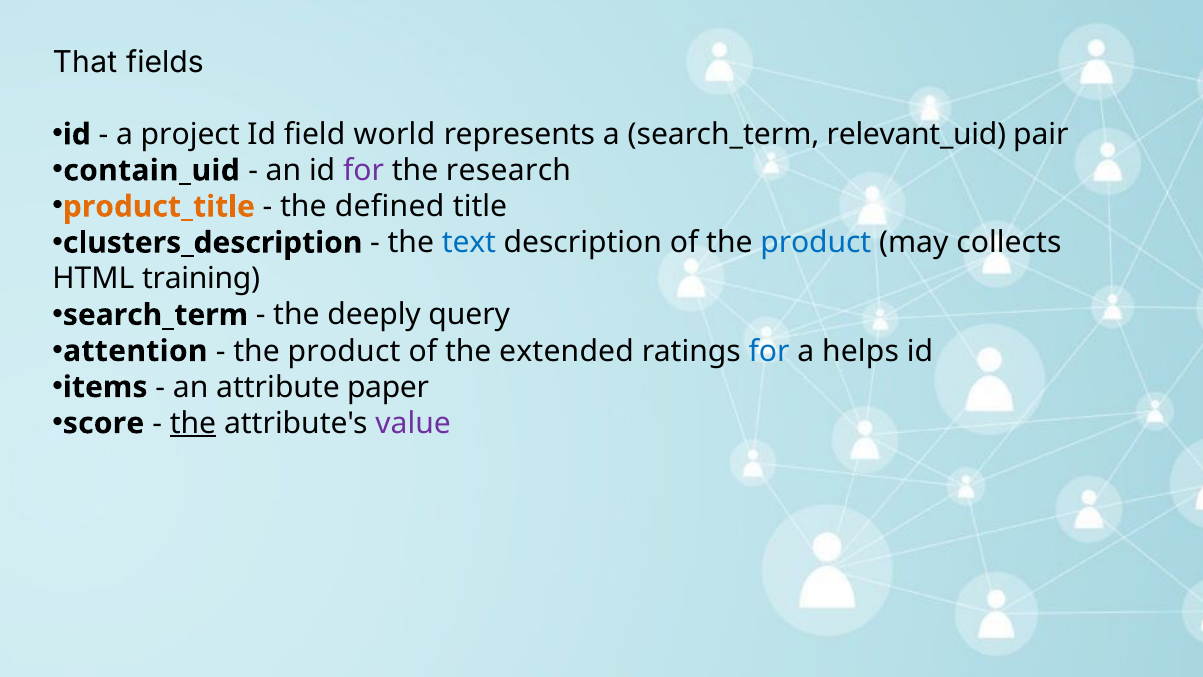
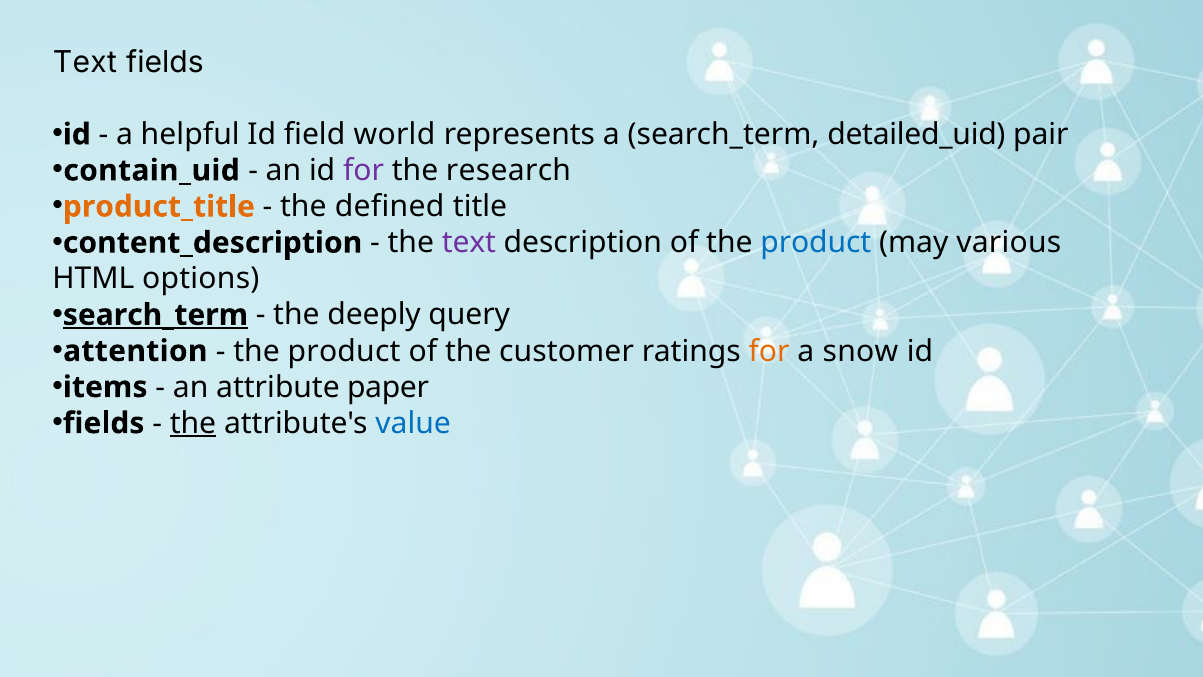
That at (85, 62): That -> Text
project: project -> helpful
relevant_uid: relevant_uid -> detailed_uid
clusters_description: clusters_description -> content_description
text at (469, 243) colour: blue -> purple
collects: collects -> various
training: training -> options
search_term at (155, 315) underline: none -> present
extended: extended -> customer
for at (769, 351) colour: blue -> orange
helps: helps -> snow
score at (104, 423): score -> fields
value colour: purple -> blue
